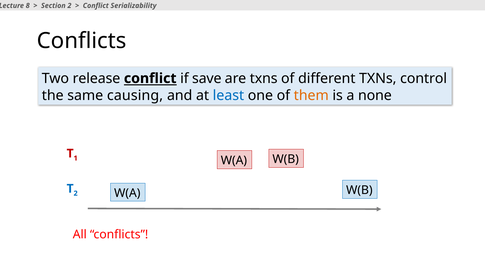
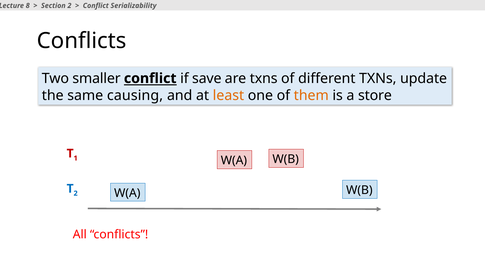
release: release -> smaller
control: control -> update
least colour: blue -> orange
none: none -> store
